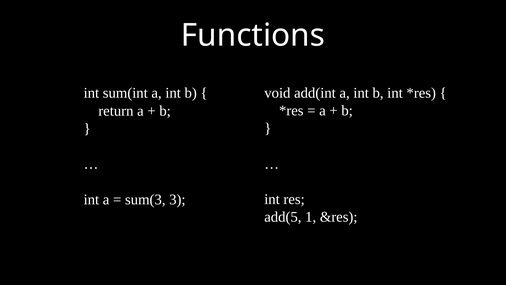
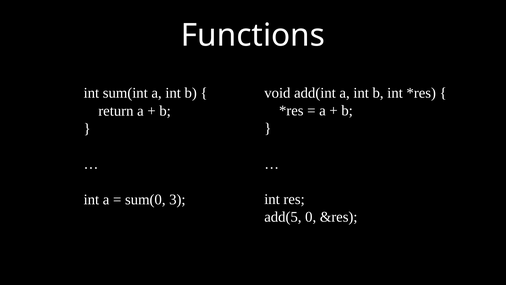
sum(3: sum(3 -> sum(0
1: 1 -> 0
